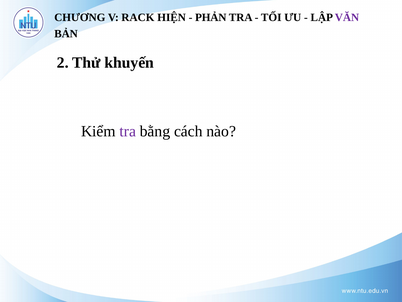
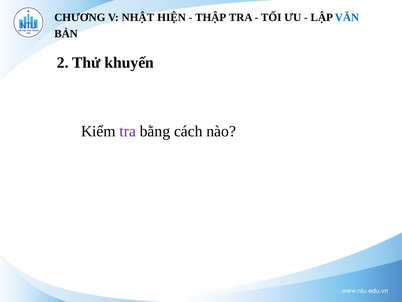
RACK: RACK -> NHẬT
PHẢN: PHẢN -> THẬP
VĂN colour: purple -> blue
